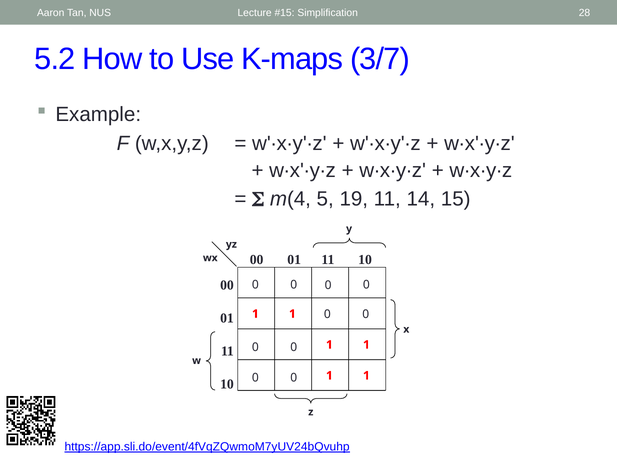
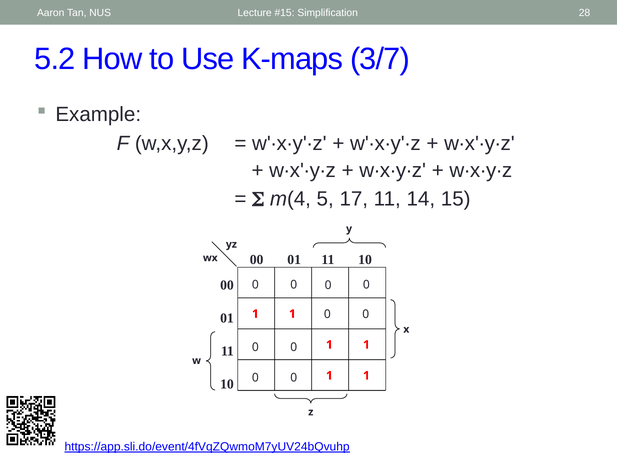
19: 19 -> 17
